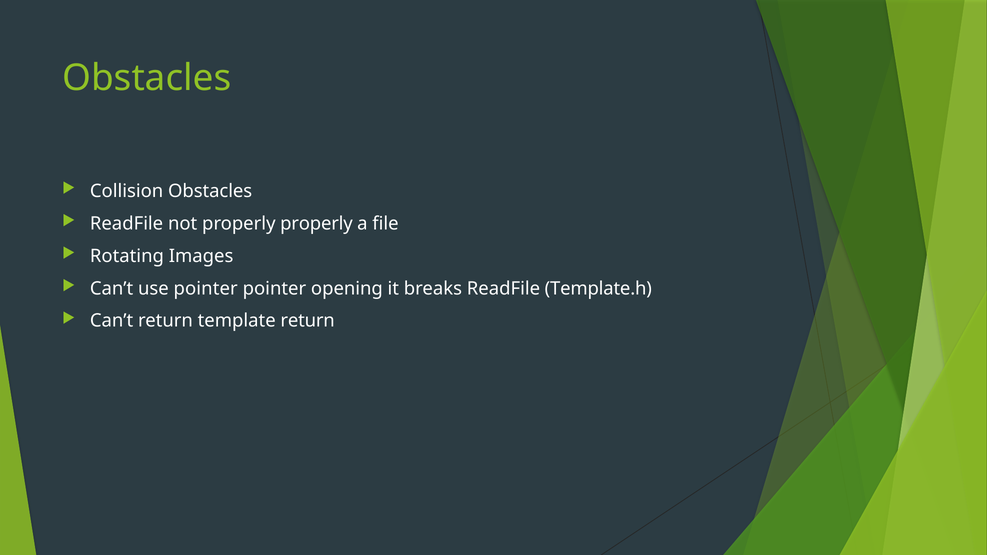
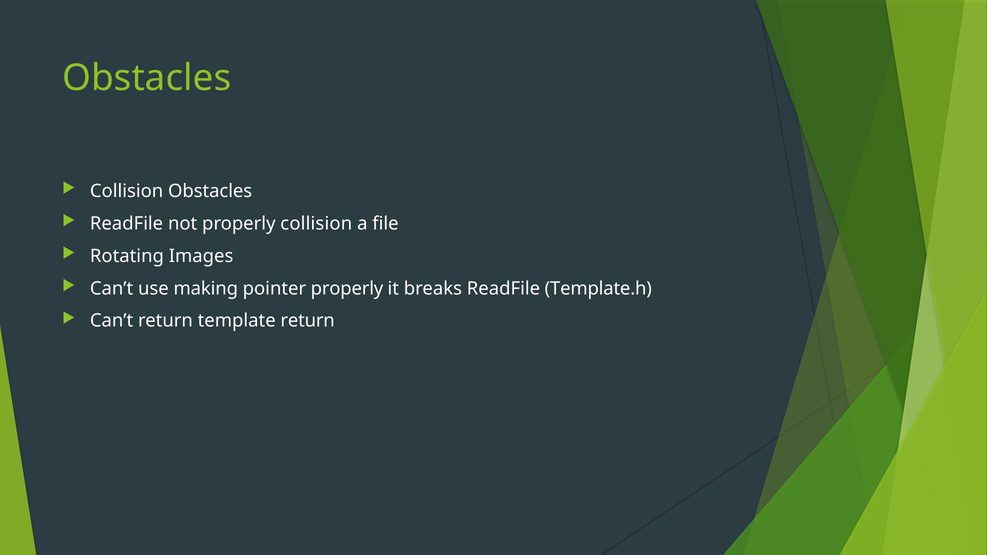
properly properly: properly -> collision
use pointer: pointer -> making
pointer opening: opening -> properly
